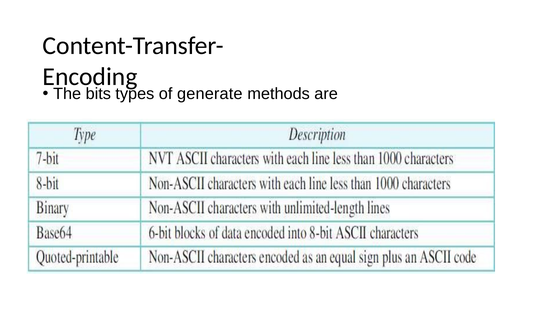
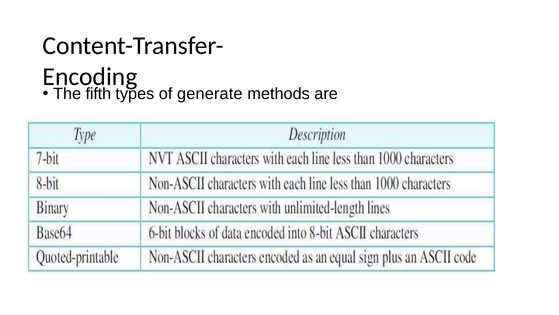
bits: bits -> fifth
